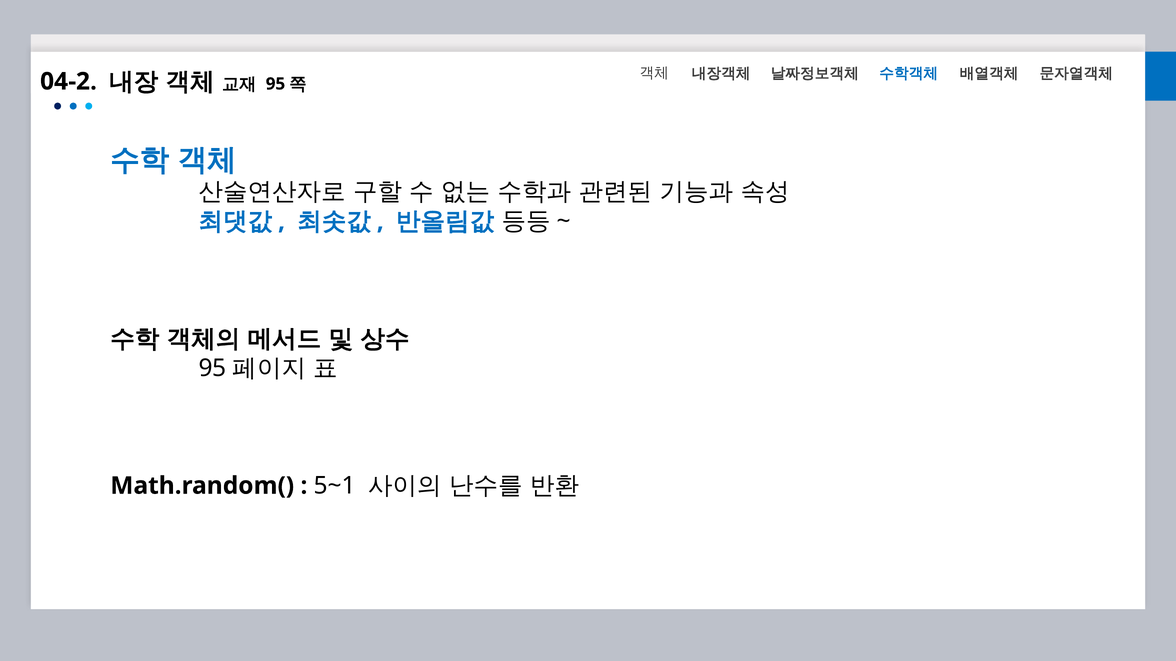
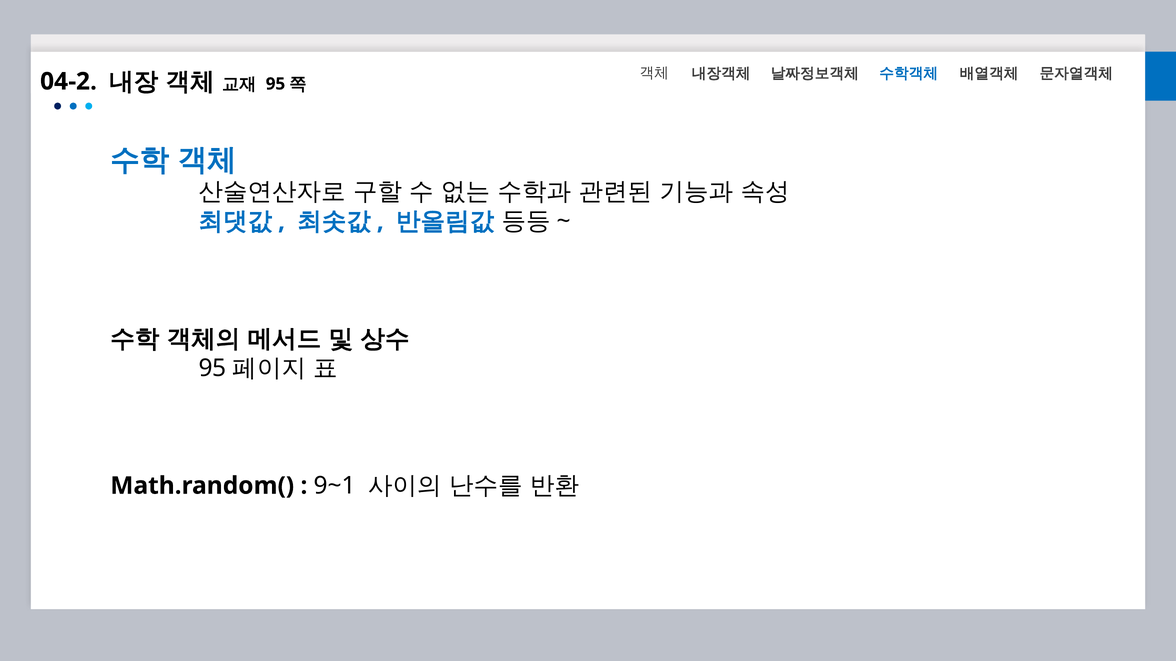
5~1: 5~1 -> 9~1
